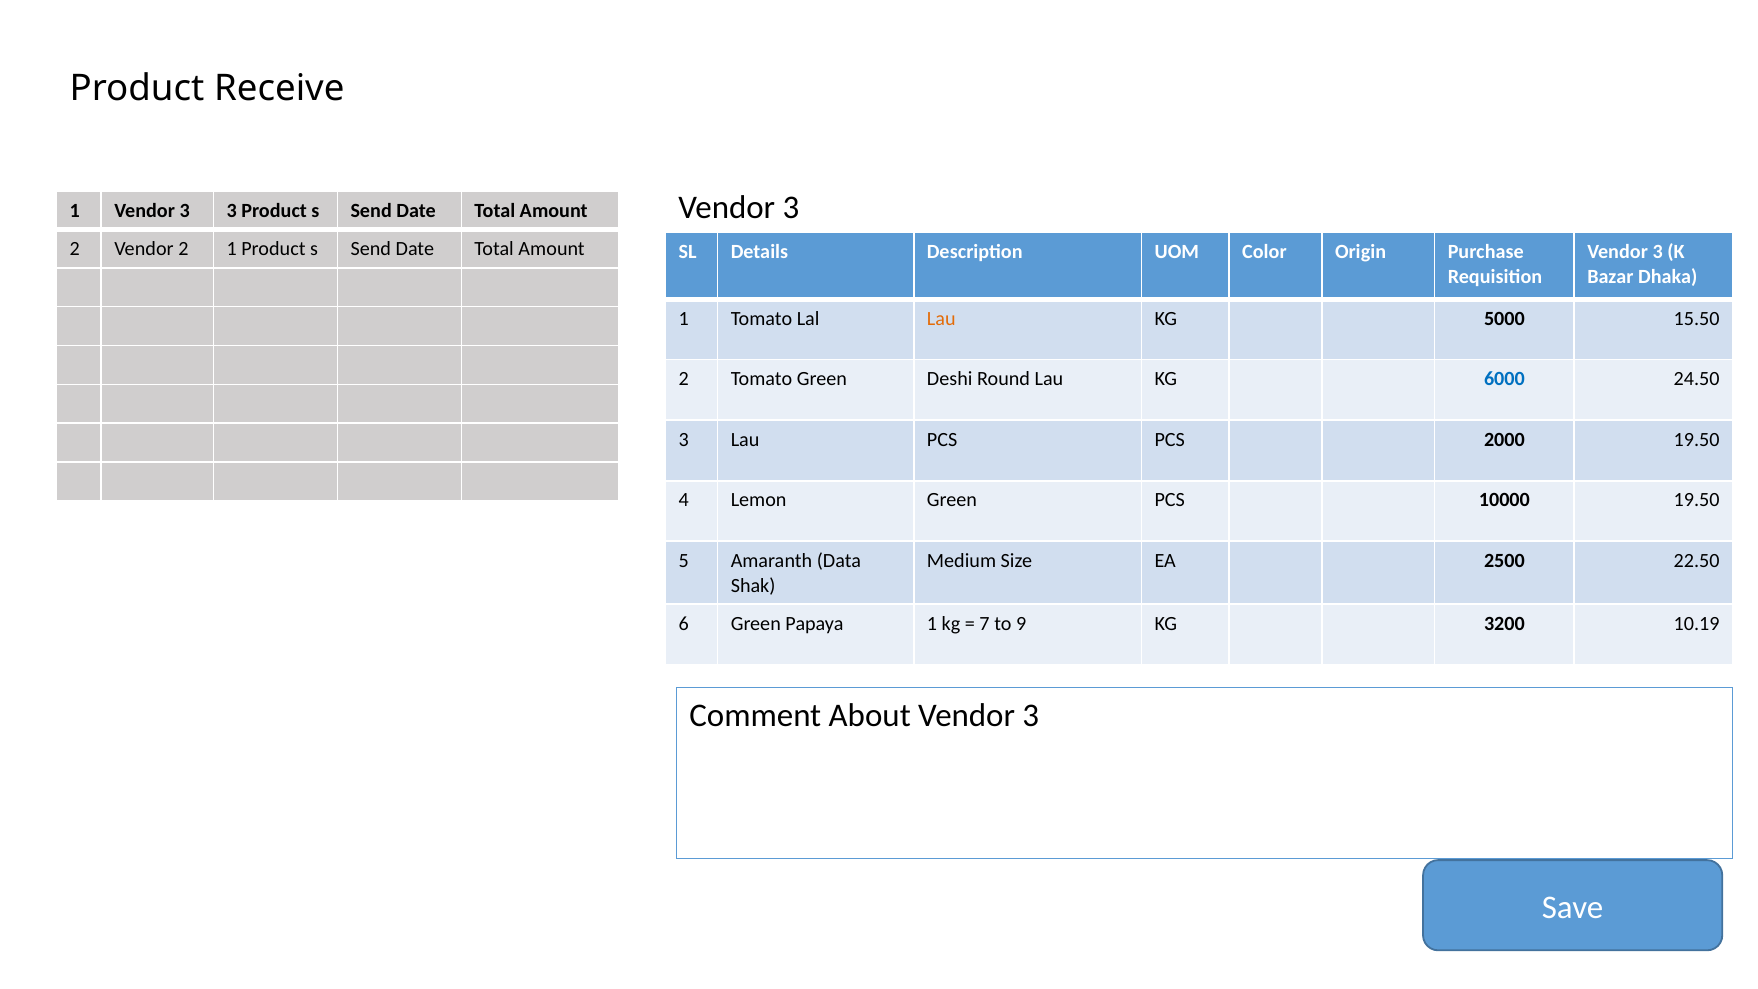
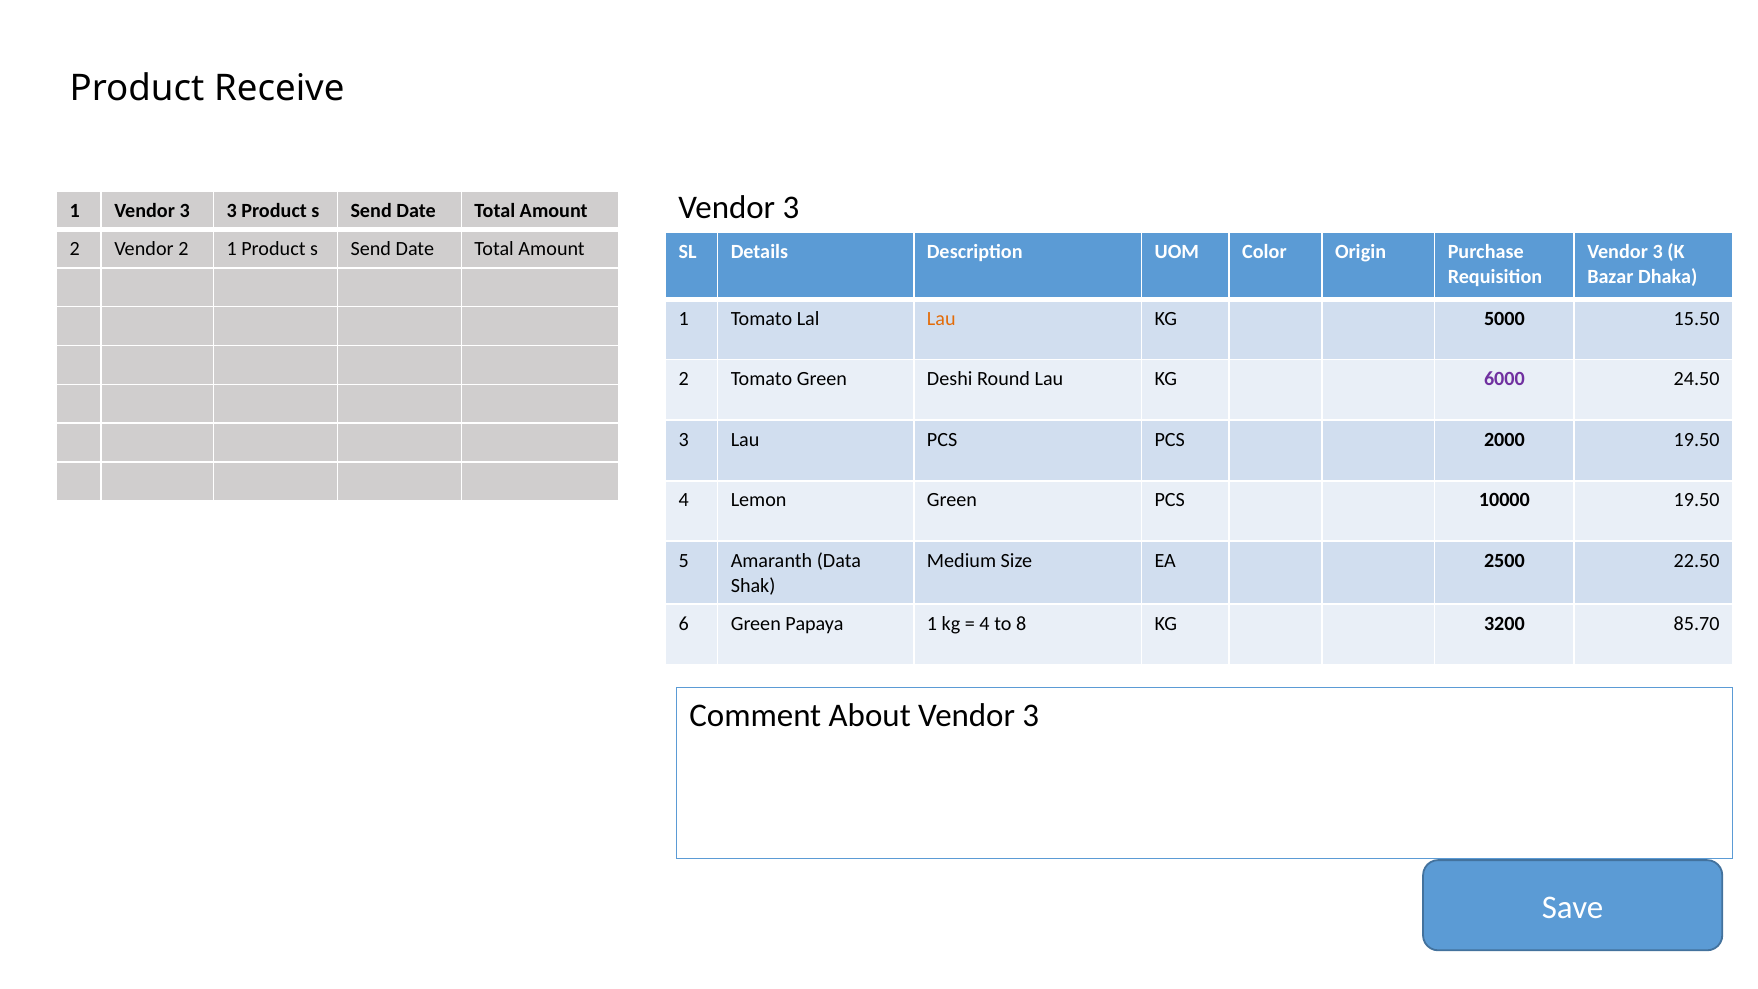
6000 colour: blue -> purple
7 at (985, 623): 7 -> 4
9: 9 -> 8
10.19: 10.19 -> 85.70
